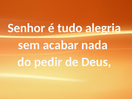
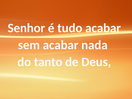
tudo alegria: alegria -> acabar
pedir: pedir -> tanto
